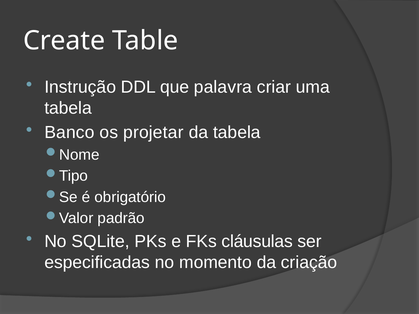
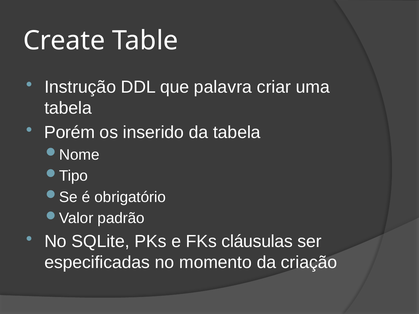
Banco: Banco -> Porém
projetar: projetar -> inserido
